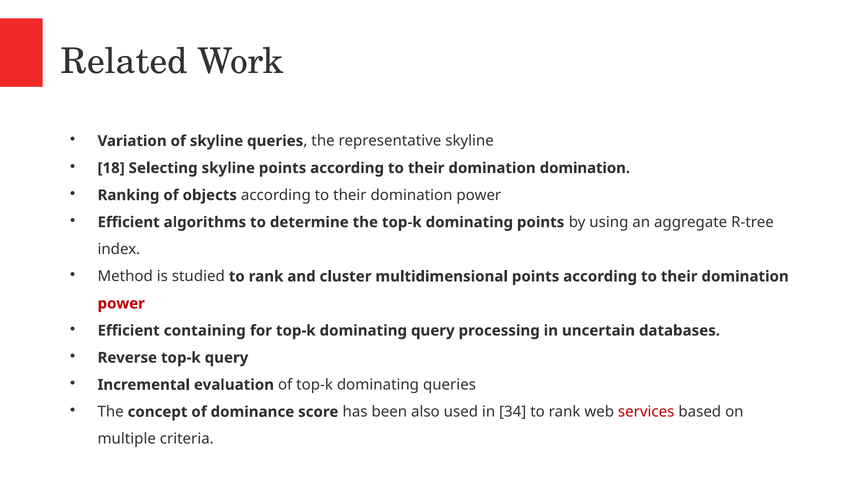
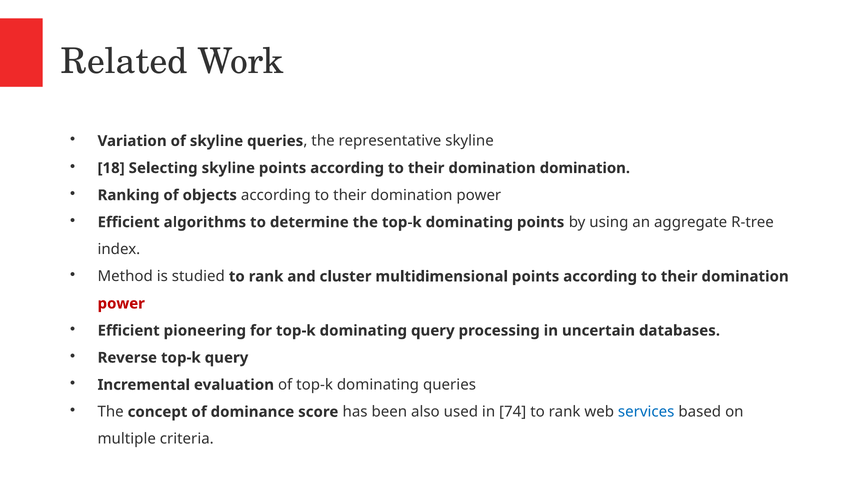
containing: containing -> pioneering
34: 34 -> 74
services colour: red -> blue
